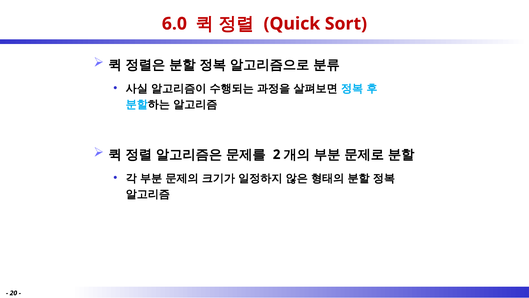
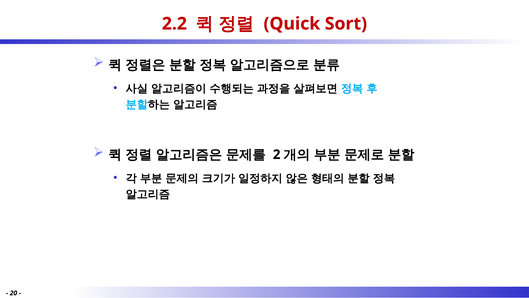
6.0: 6.0 -> 2.2
